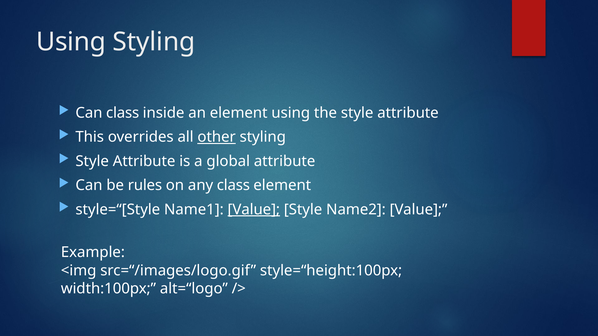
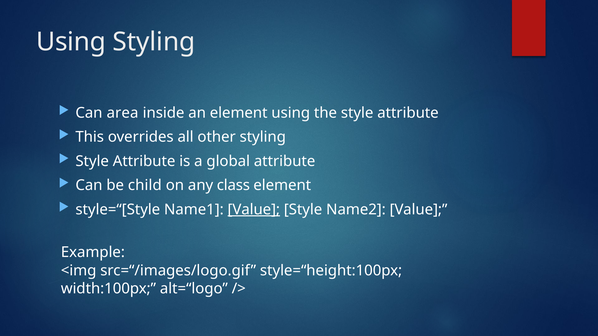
Can class: class -> area
other underline: present -> none
rules: rules -> child
